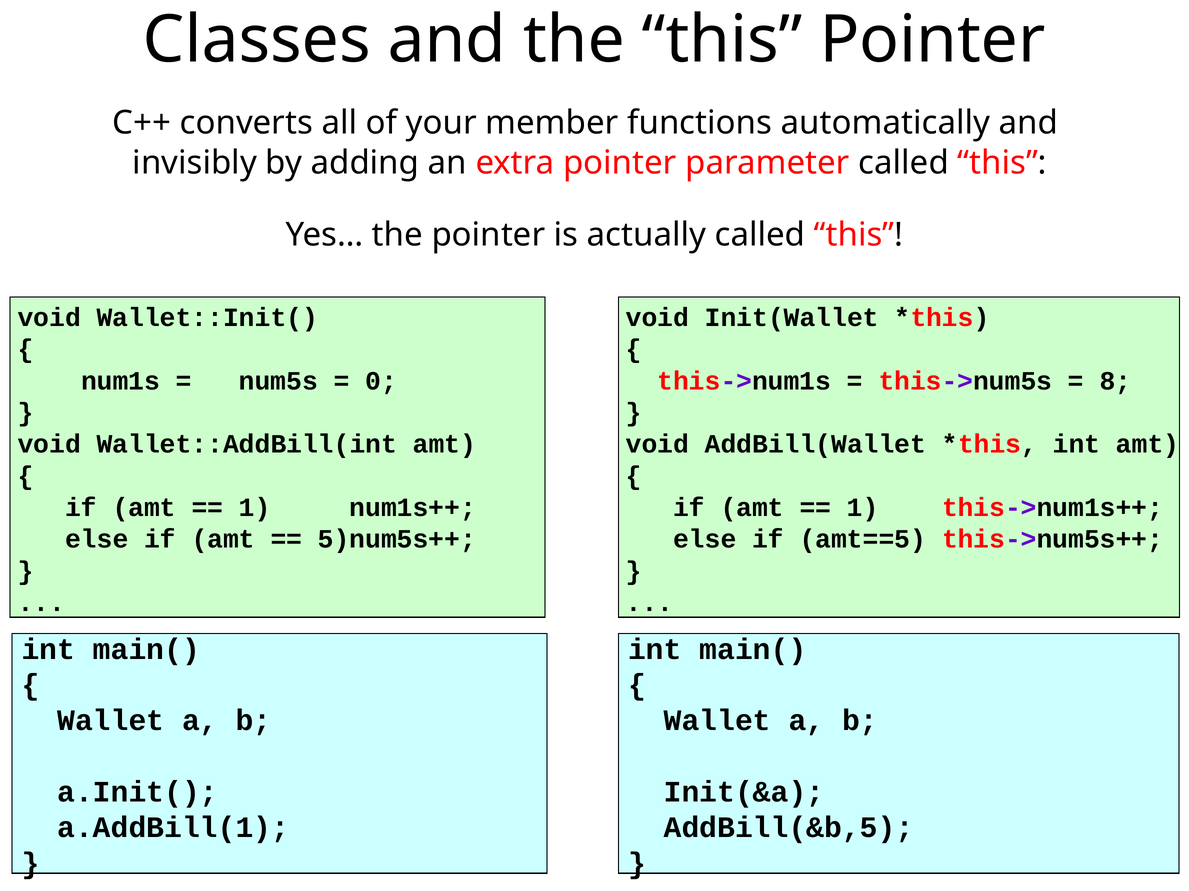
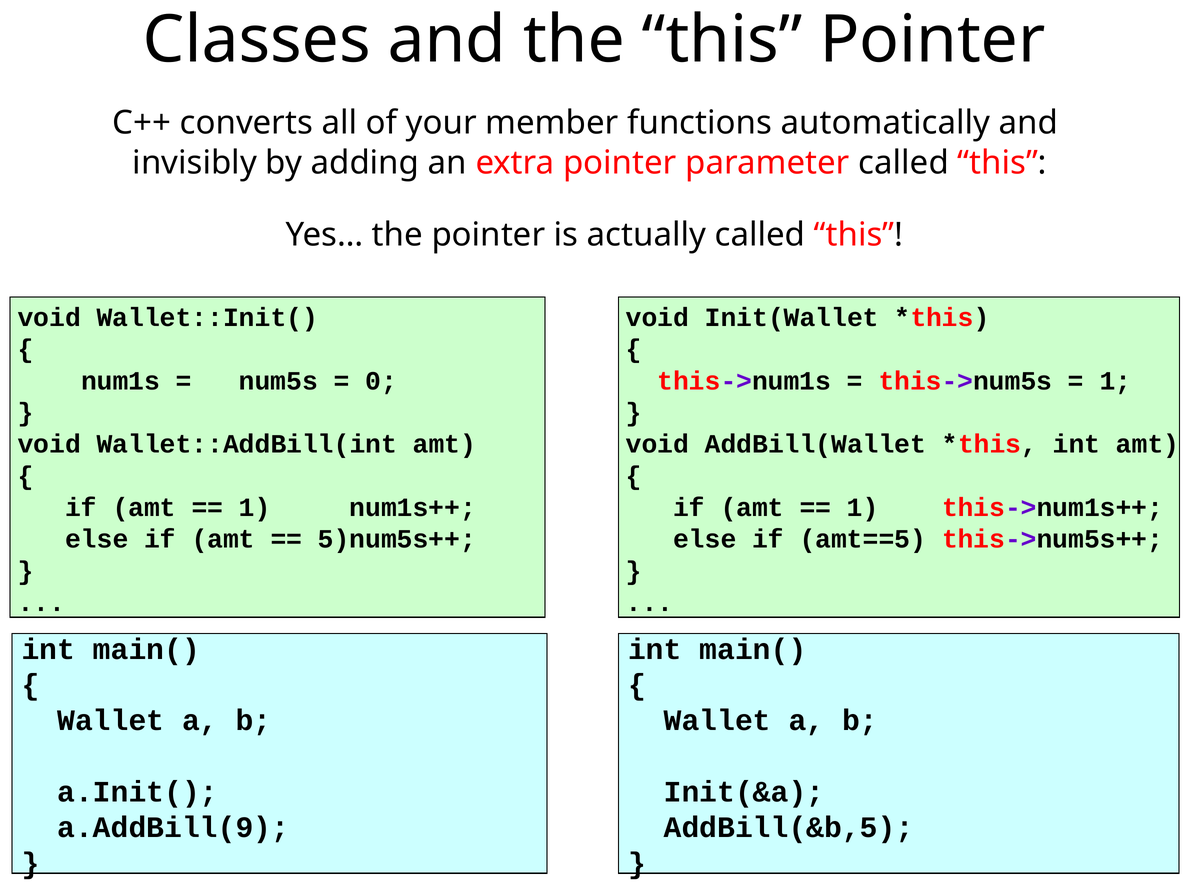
8 at (1115, 381): 8 -> 1
a.AddBill(1: a.AddBill(1 -> a.AddBill(9
